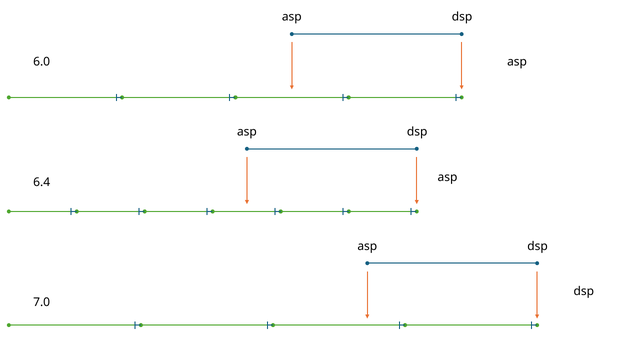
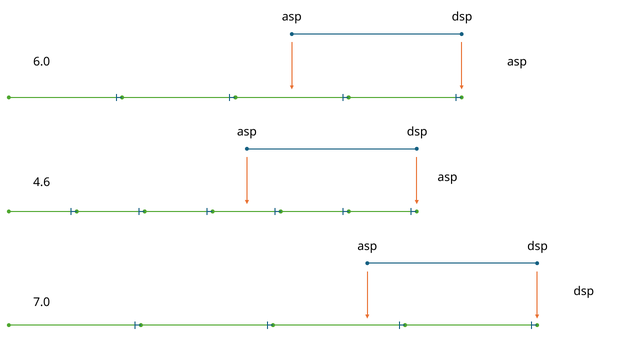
6.4: 6.4 -> 4.6
